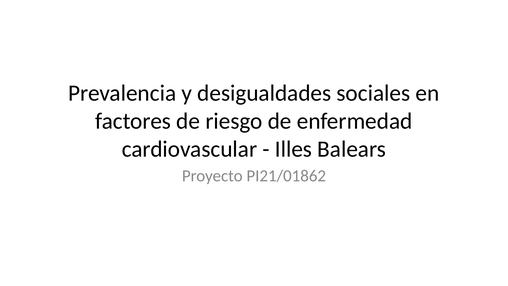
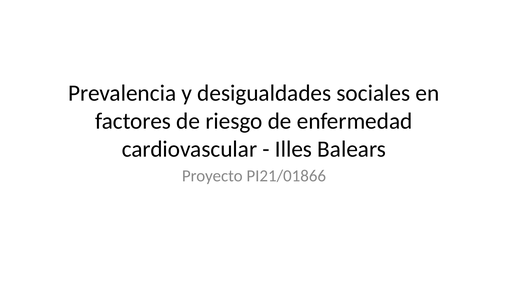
PI21/01862: PI21/01862 -> PI21/01866
